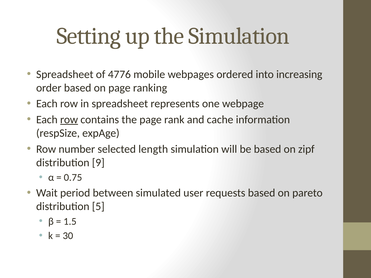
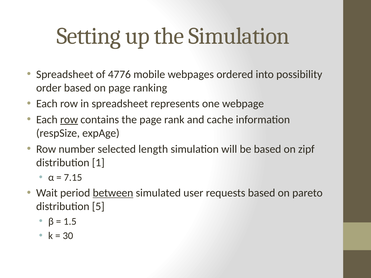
increasing: increasing -> possibility
9: 9 -> 1
0.75: 0.75 -> 7.15
between underline: none -> present
